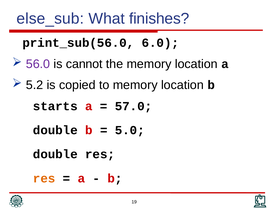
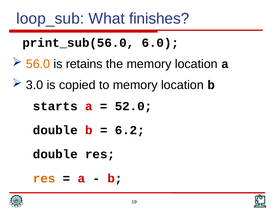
else_sub: else_sub -> loop_sub
56.0 colour: purple -> orange
cannot: cannot -> retains
5.2: 5.2 -> 3.0
57.0: 57.0 -> 52.0
5.0: 5.0 -> 6.2
